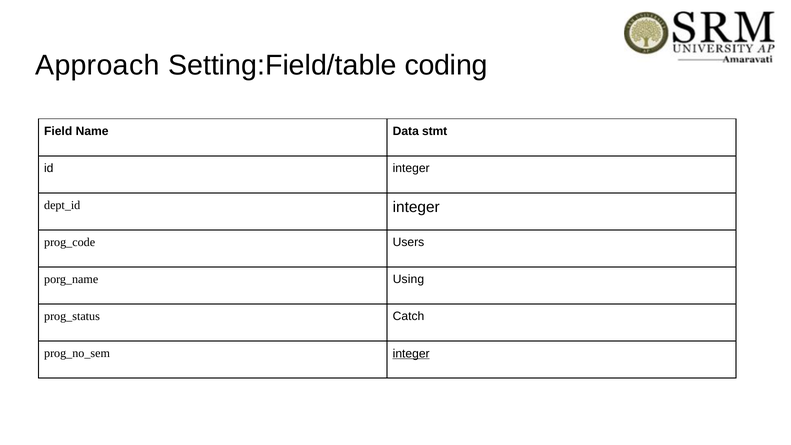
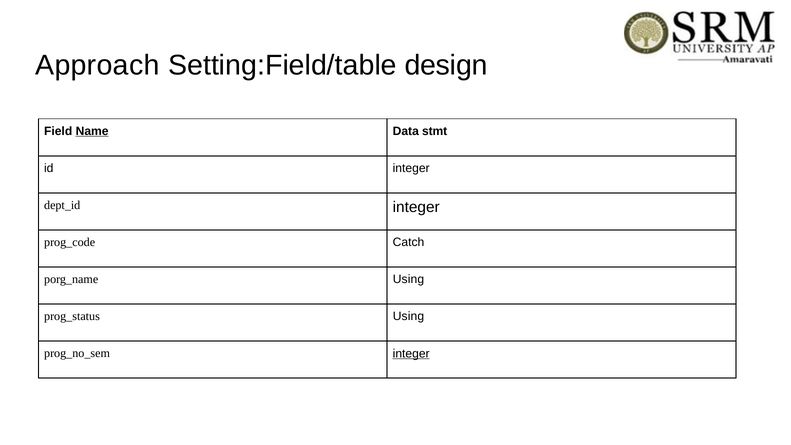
coding: coding -> design
Name underline: none -> present
Users: Users -> Catch
Catch at (408, 316): Catch -> Using
